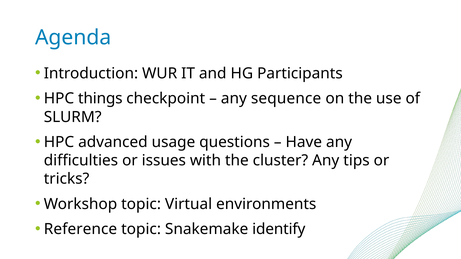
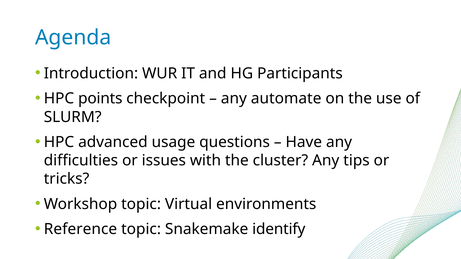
things: things -> points
sequence: sequence -> automate
